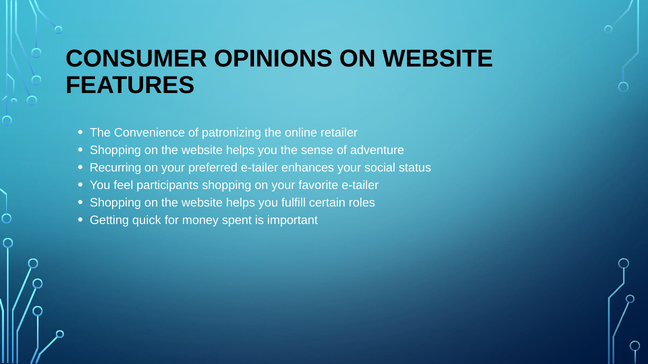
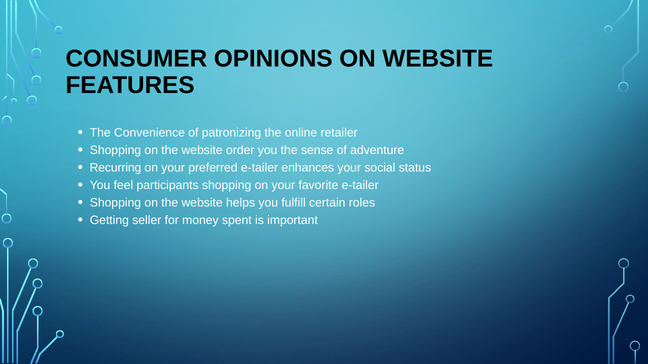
helps at (240, 151): helps -> order
quick: quick -> seller
